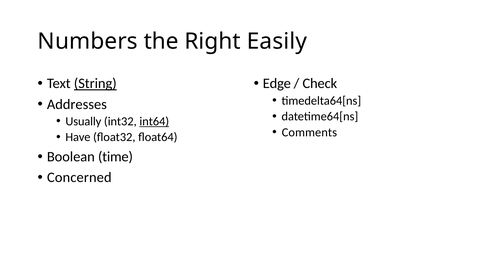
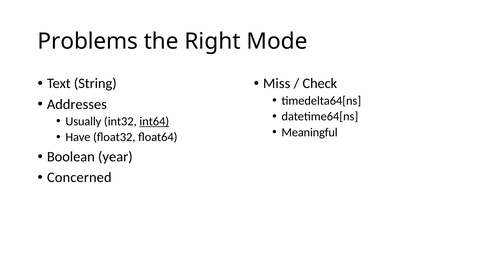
Numbers: Numbers -> Problems
Easily: Easily -> Mode
String underline: present -> none
Edge: Edge -> Miss
Comments: Comments -> Meaningful
time: time -> year
